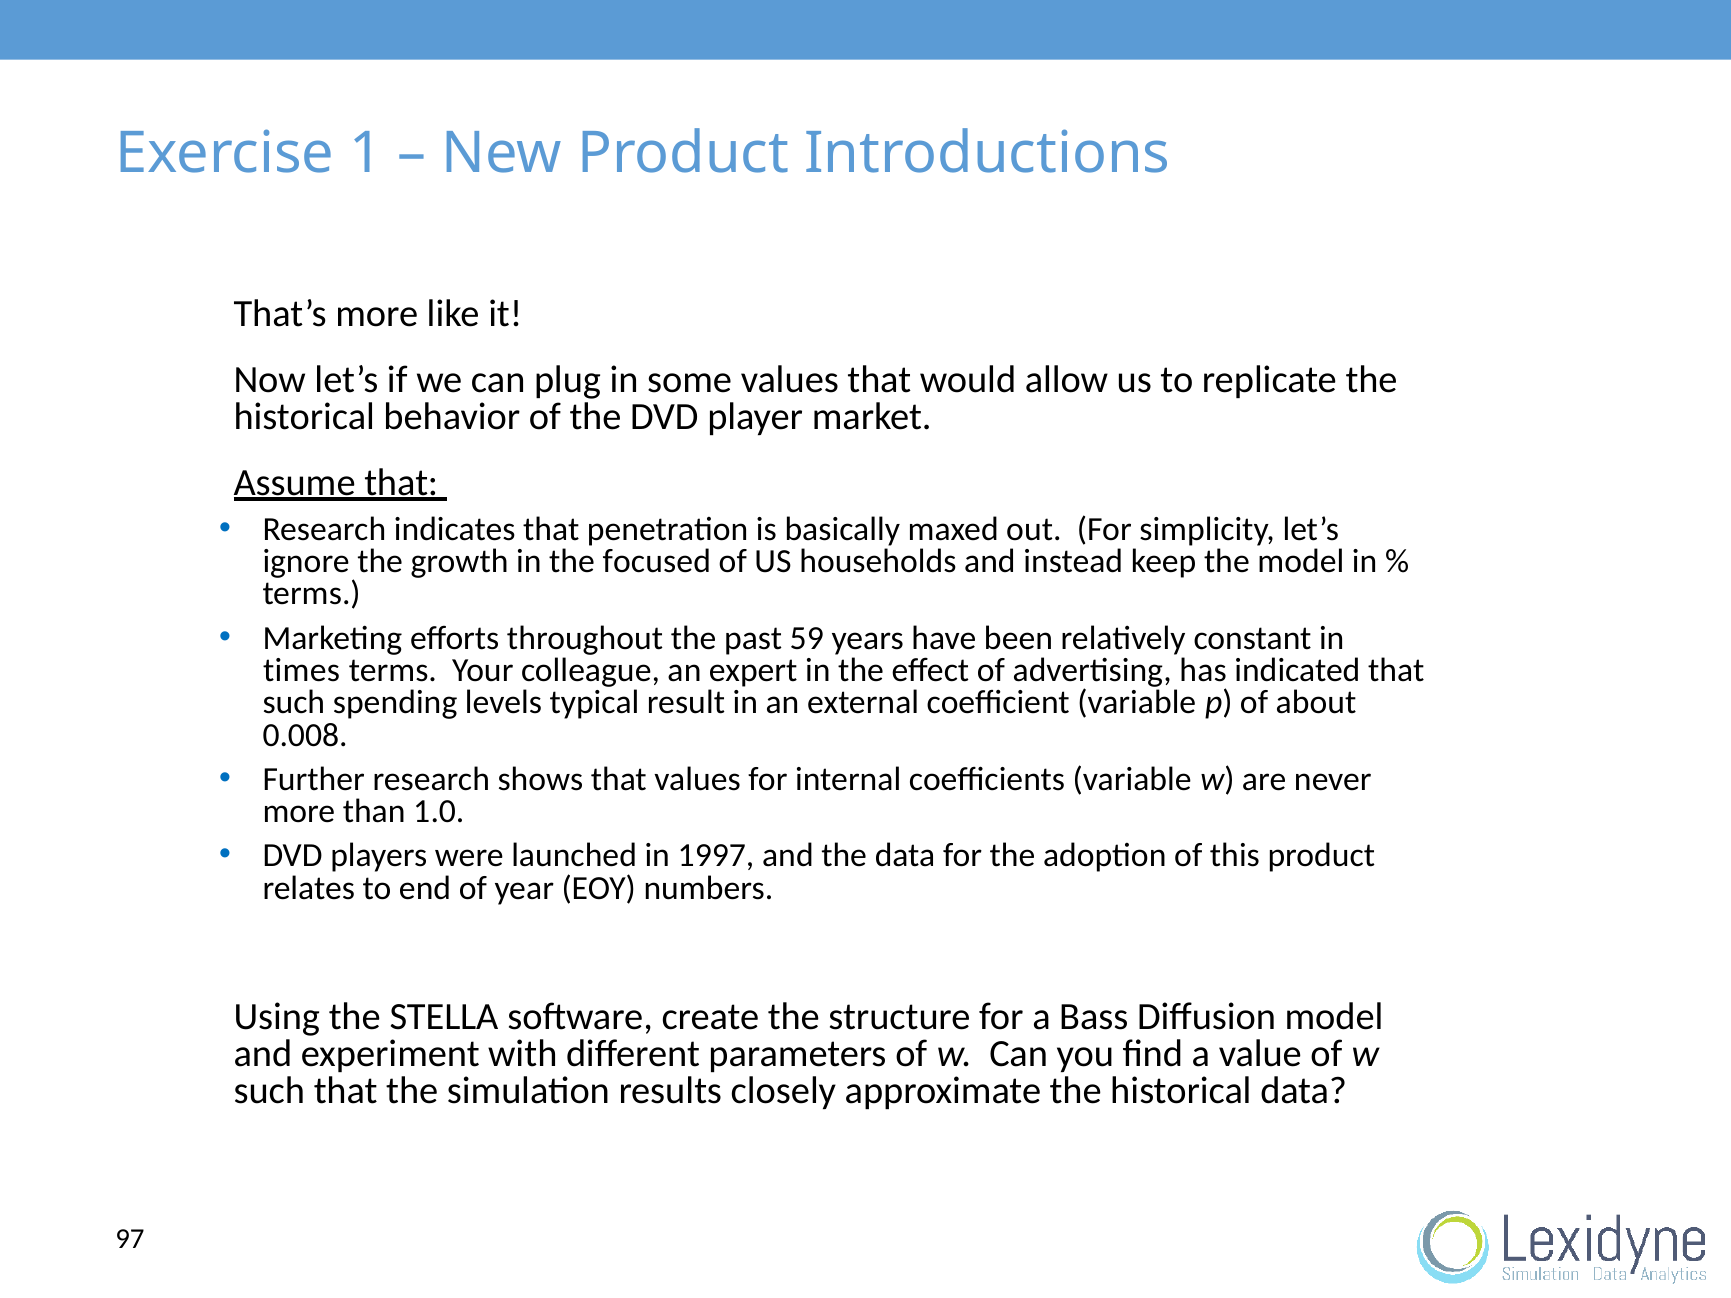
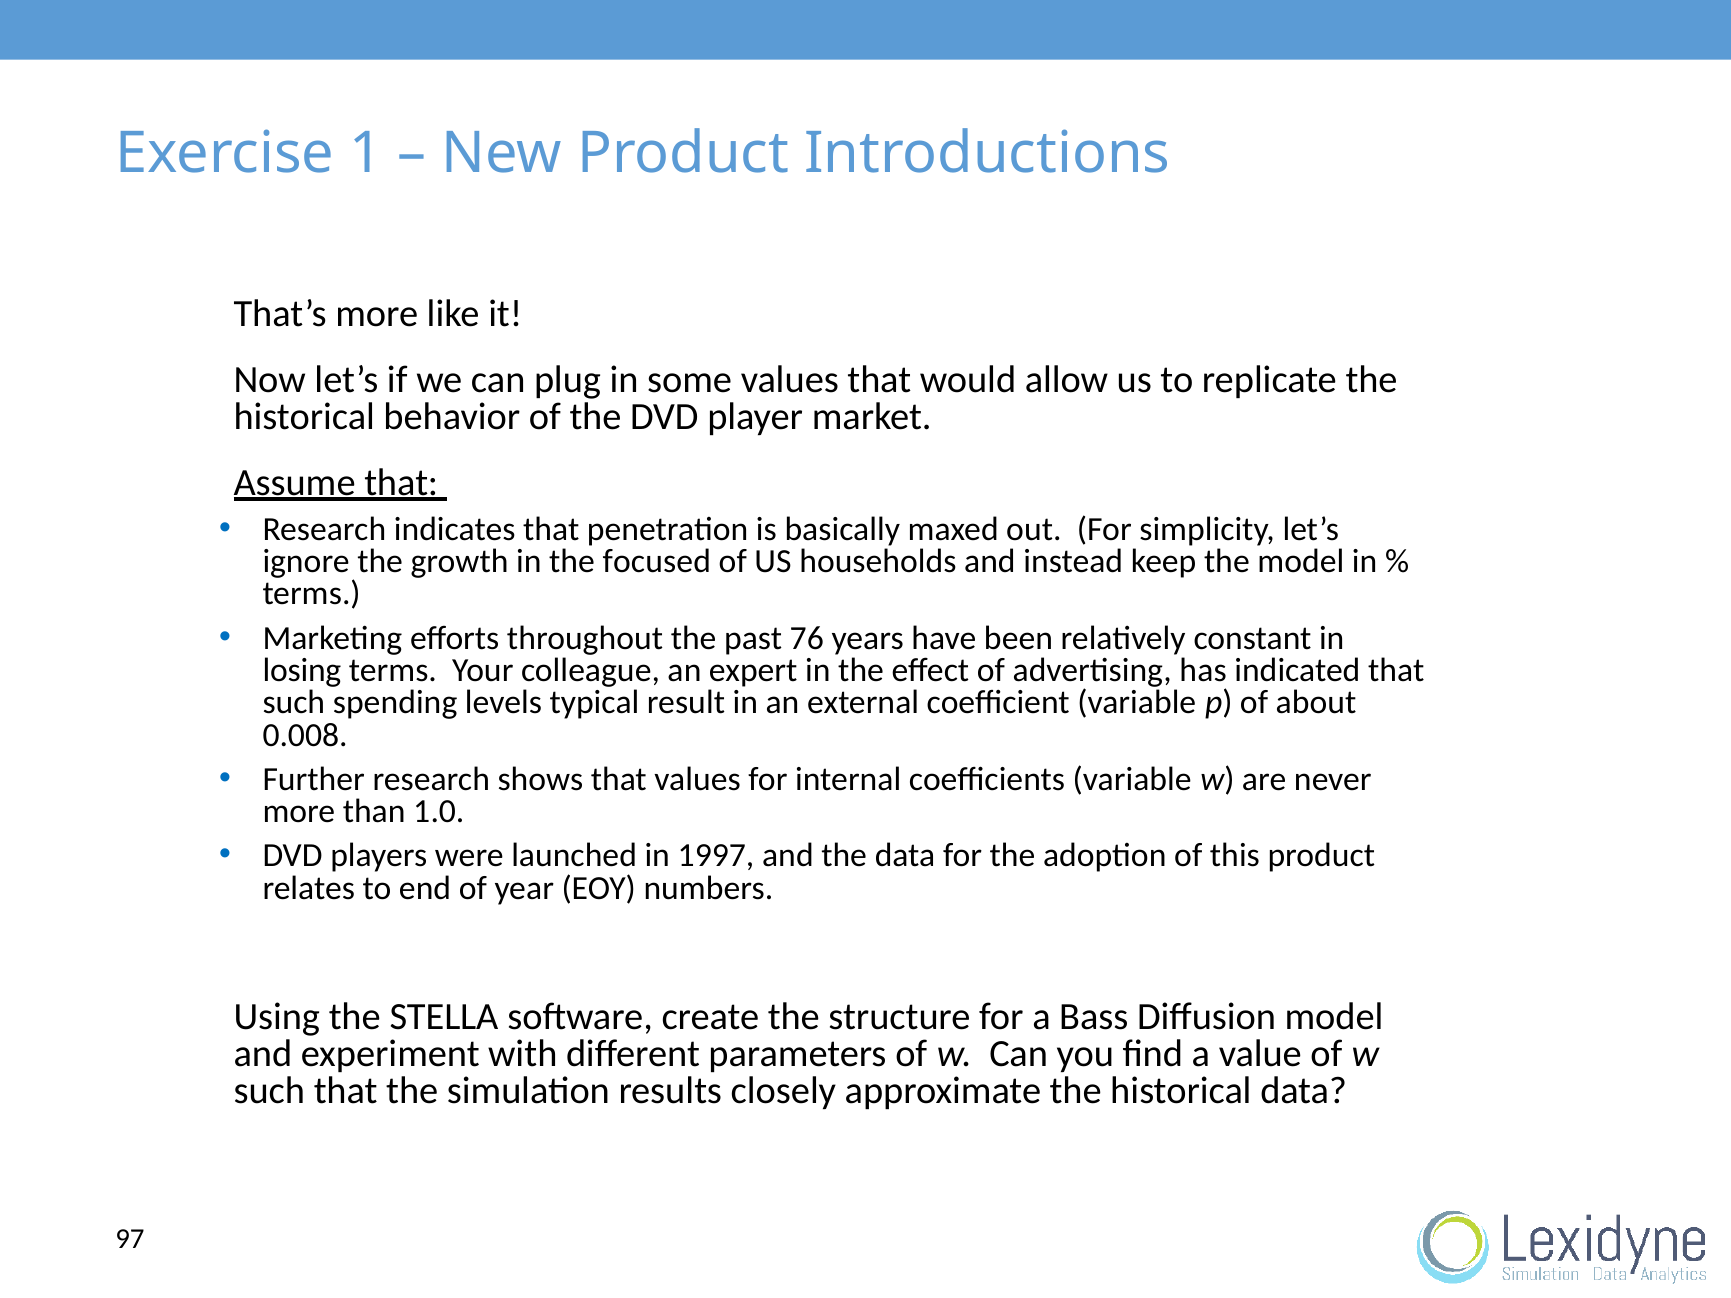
59: 59 -> 76
times: times -> losing
